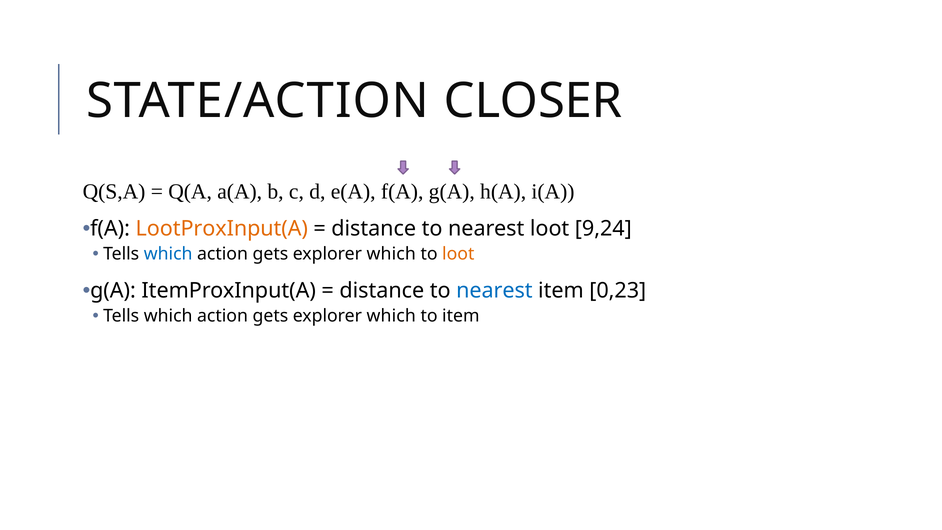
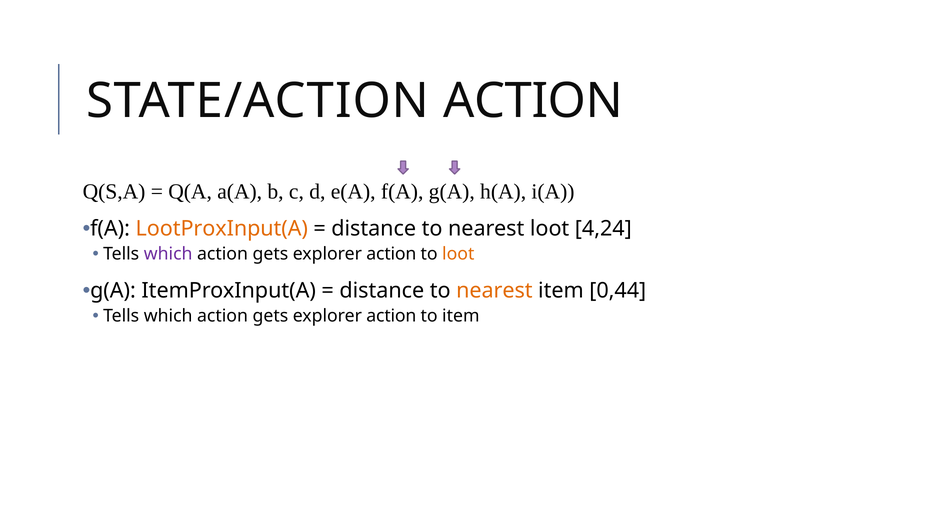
STATE/ACTION CLOSER: CLOSER -> ACTION
9,24: 9,24 -> 4,24
which at (168, 254) colour: blue -> purple
which at (391, 254): which -> action
nearest at (494, 291) colour: blue -> orange
0,23: 0,23 -> 0,44
which at (391, 316): which -> action
